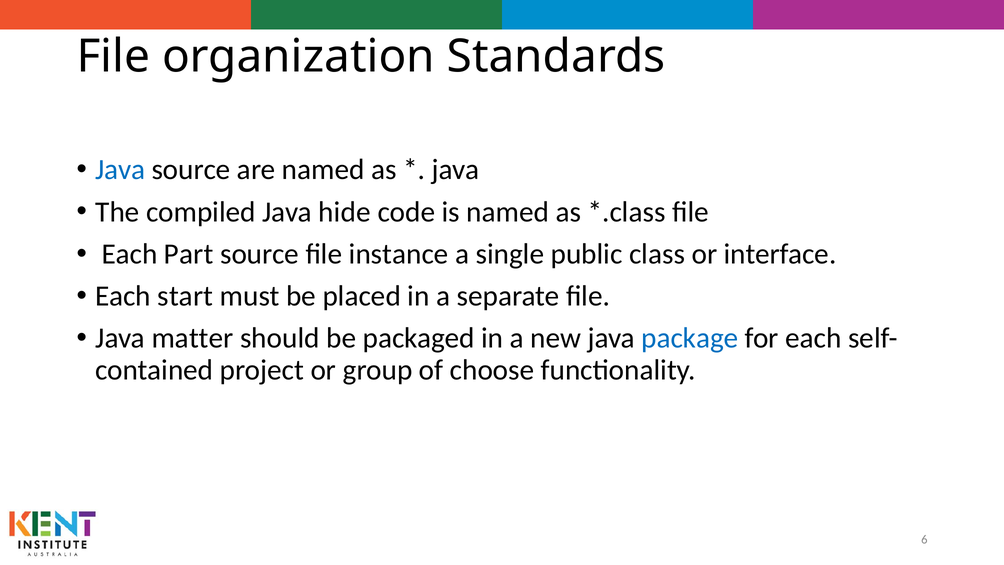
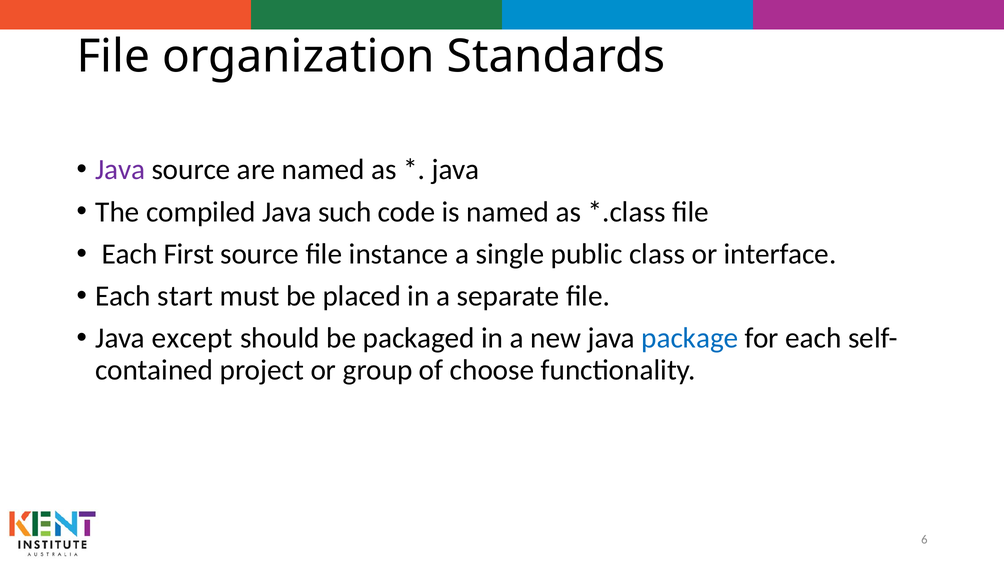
Java at (120, 170) colour: blue -> purple
hide: hide -> such
Part: Part -> First
matter: matter -> except
